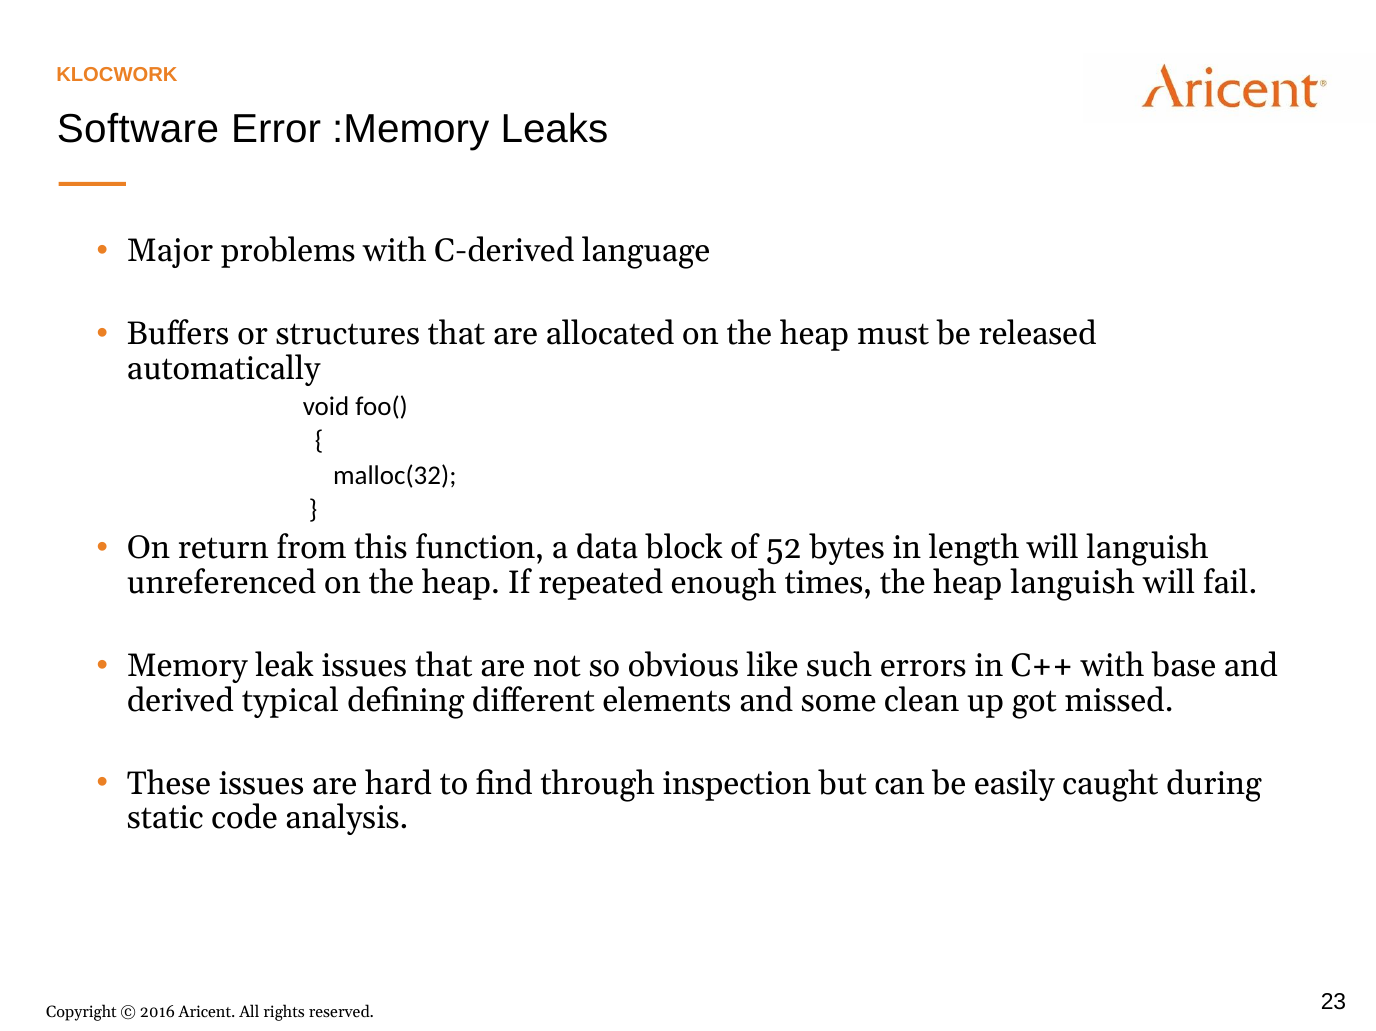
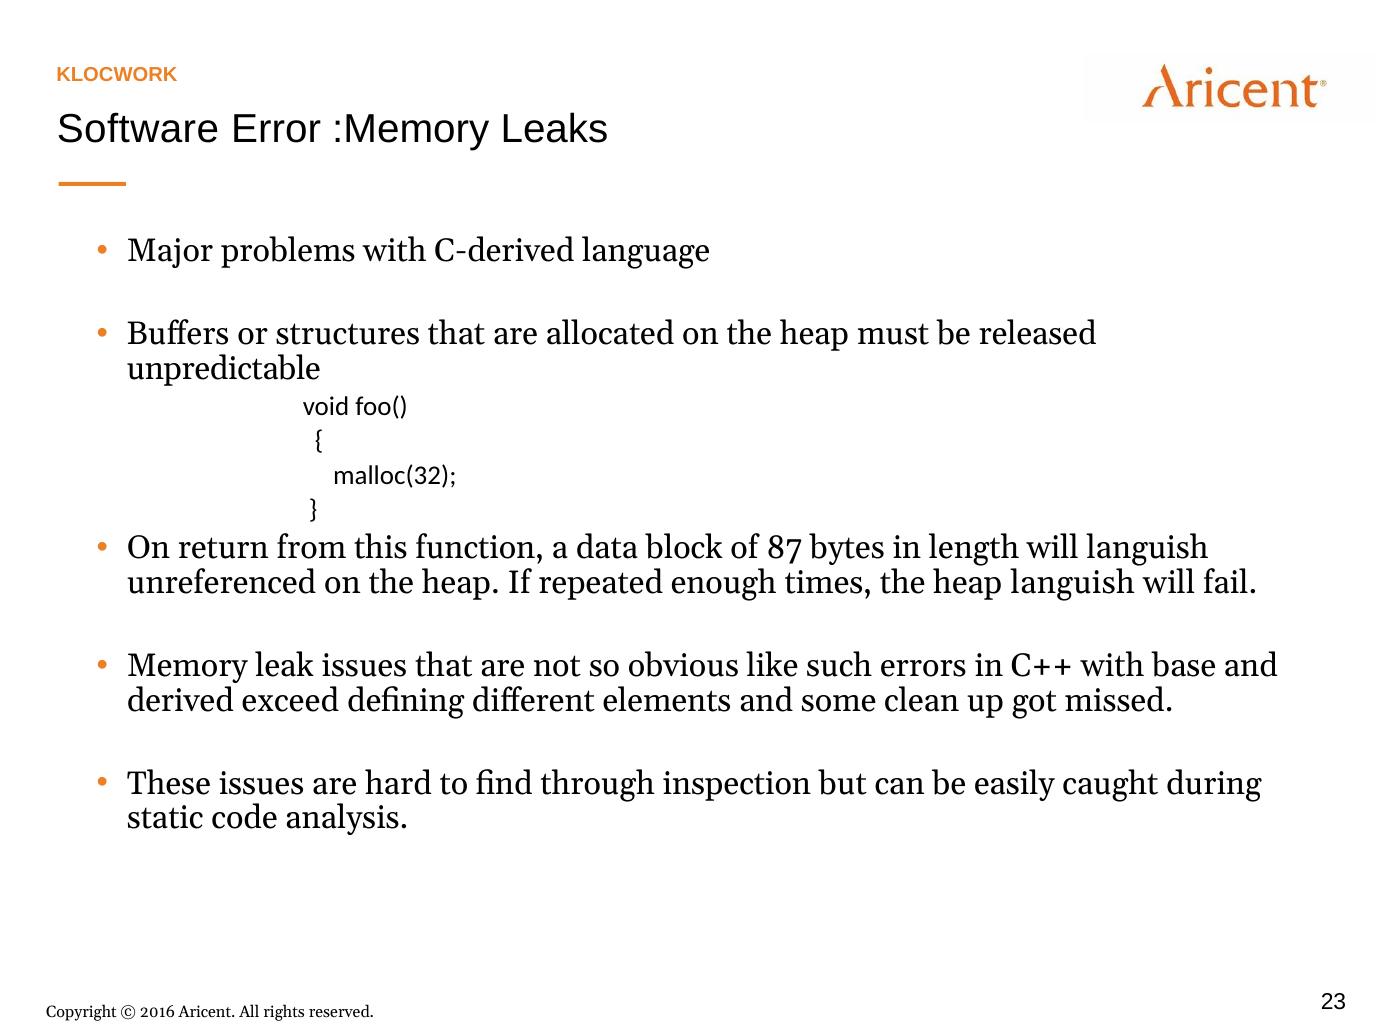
automatically: automatically -> unpredictable
52: 52 -> 87
typical: typical -> exceed
